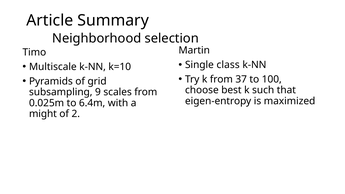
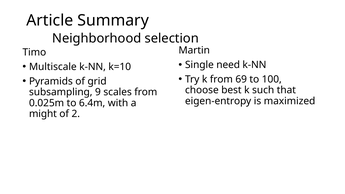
class: class -> need
37: 37 -> 69
